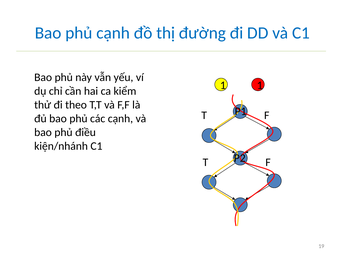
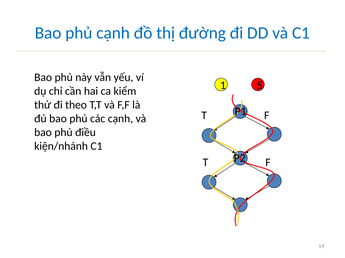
1 1: 1 -> 5
